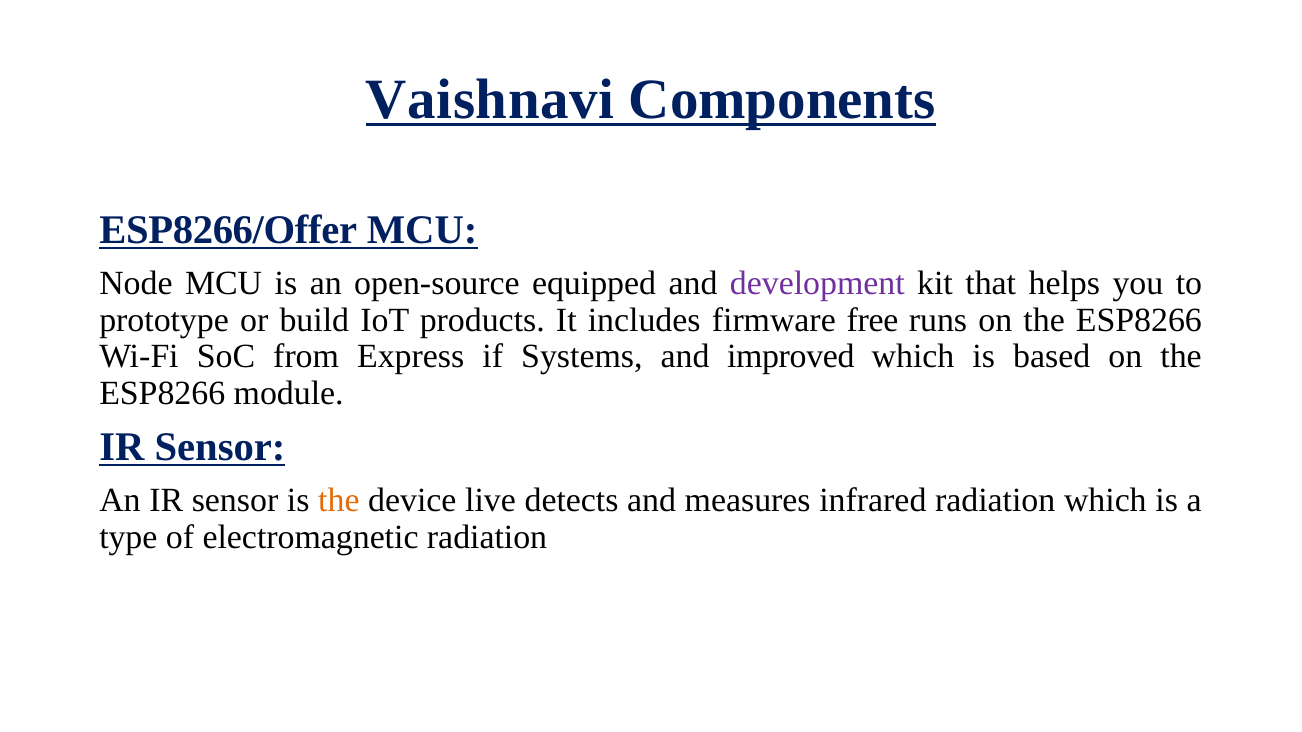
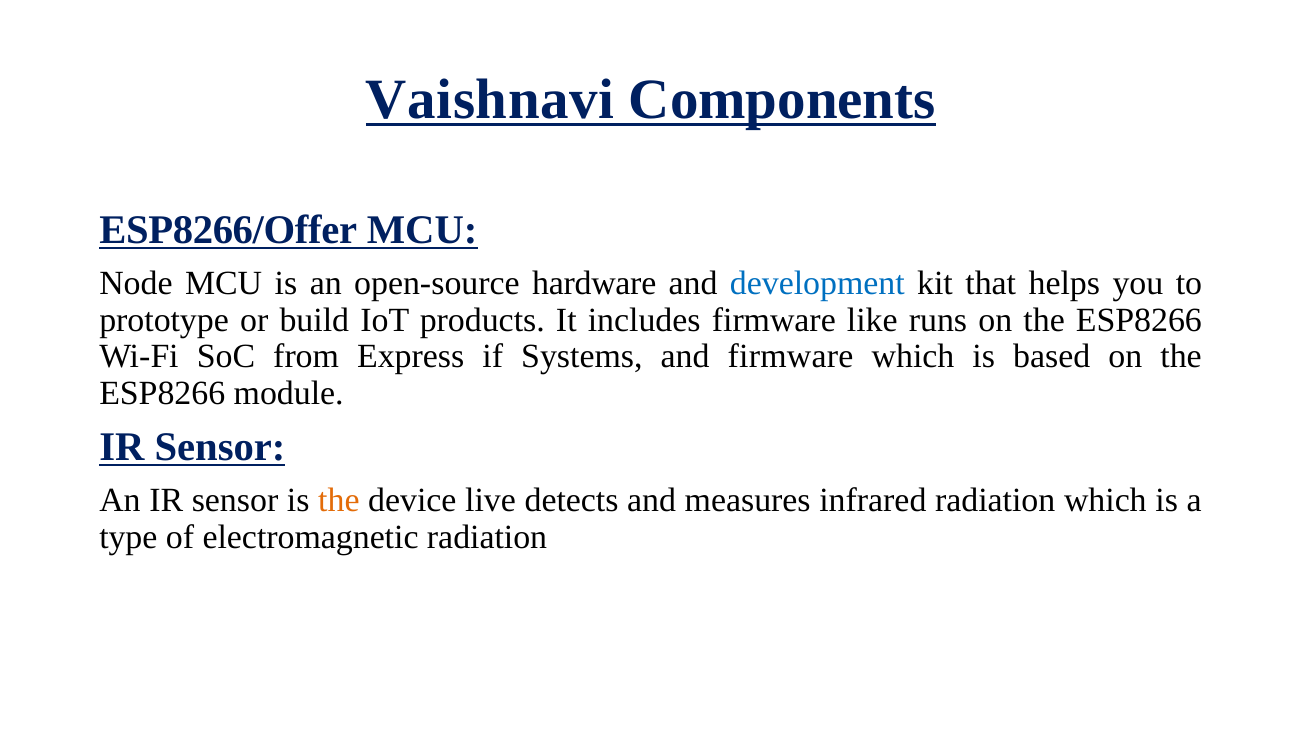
equipped: equipped -> hardware
development colour: purple -> blue
free: free -> like
and improved: improved -> firmware
